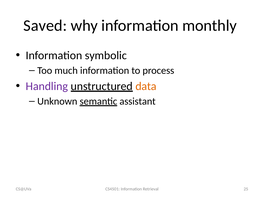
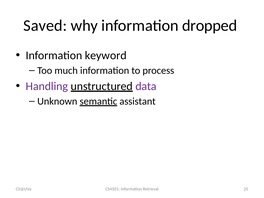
monthly: monthly -> dropped
symbolic: symbolic -> keyword
data colour: orange -> purple
